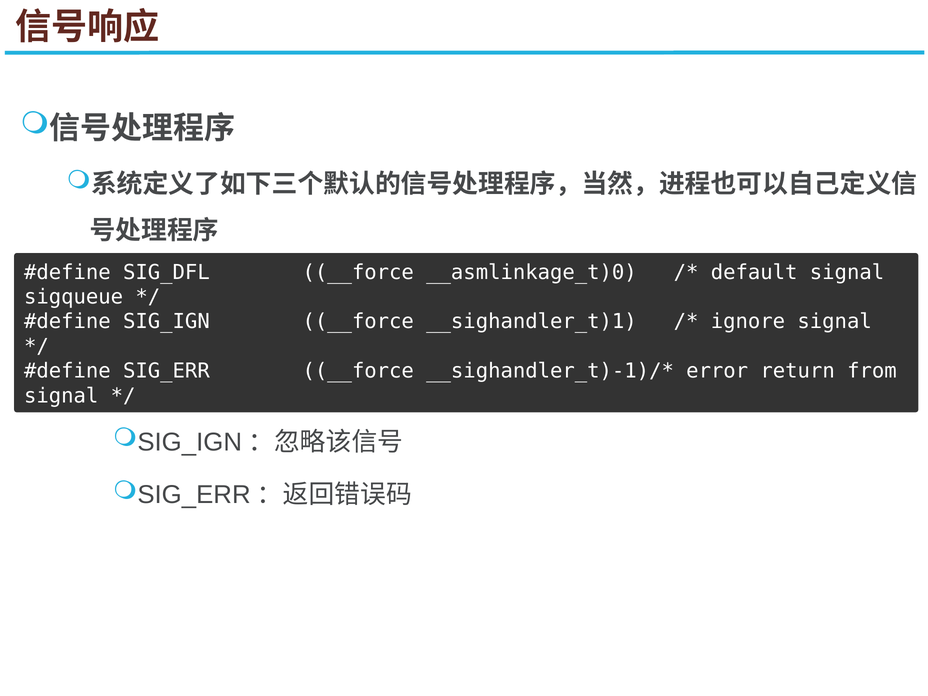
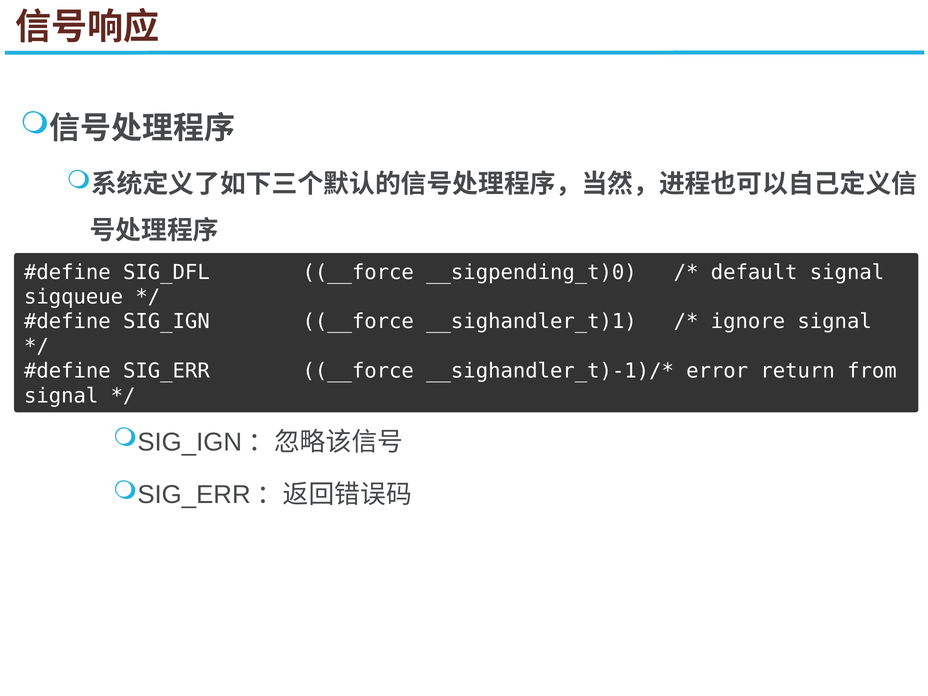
__asmlinkage_t)0: __asmlinkage_t)0 -> __sigpending_t)0
